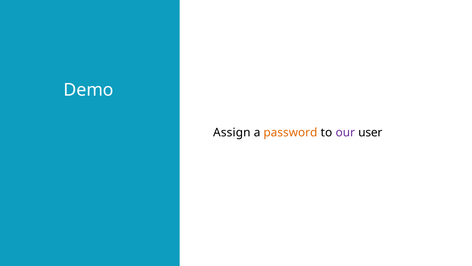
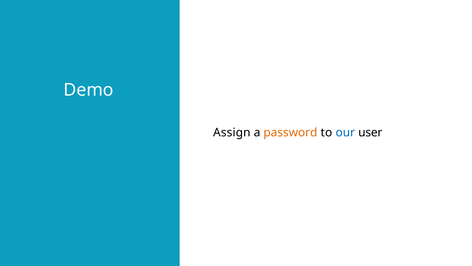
our colour: purple -> blue
